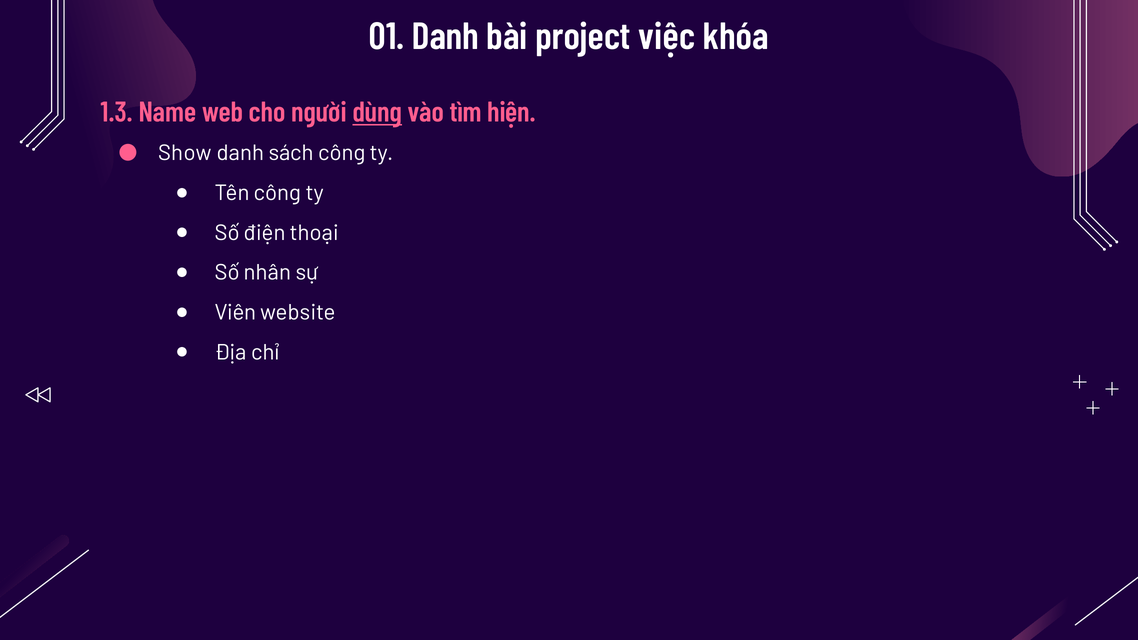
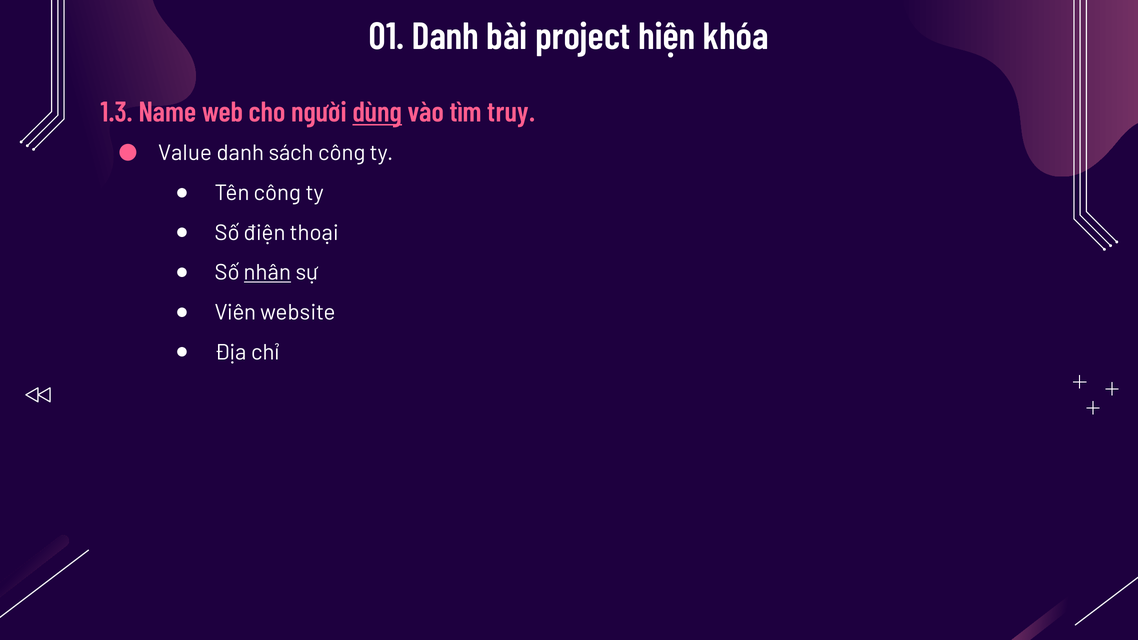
việc: việc -> hiện
hiện: hiện -> truy
Show: Show -> Value
nhân underline: none -> present
